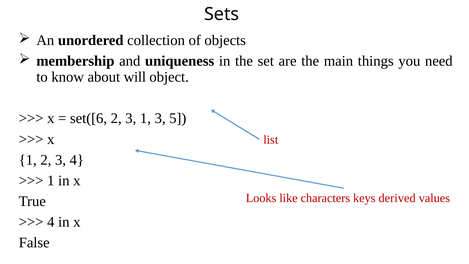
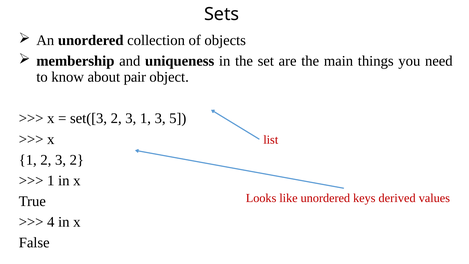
will: will -> pair
set([6: set([6 -> set([3
3 4: 4 -> 2
like characters: characters -> unordered
